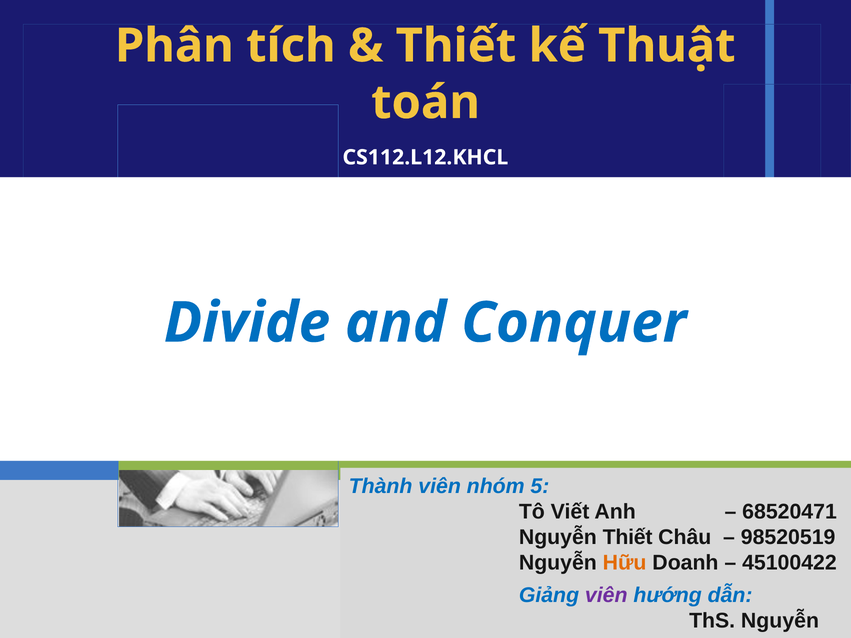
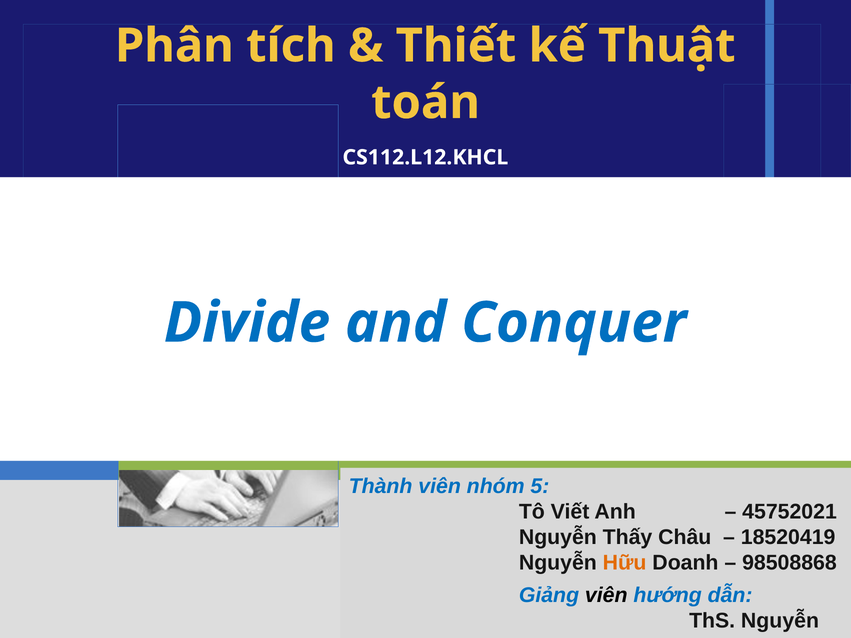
68520471: 68520471 -> 45752021
Nguyễn Thiết: Thiết -> Thấy
98520519: 98520519 -> 18520419
45100422: 45100422 -> 98508868
viên at (606, 596) colour: purple -> black
